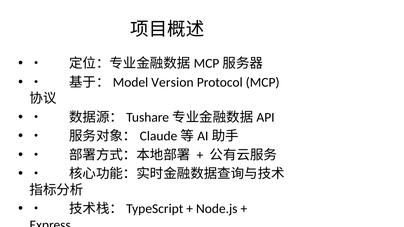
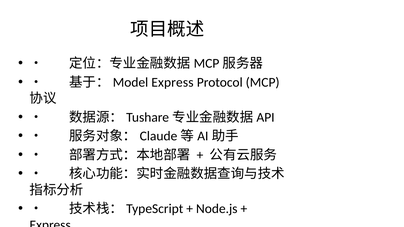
Version at (172, 82): Version -> Express
